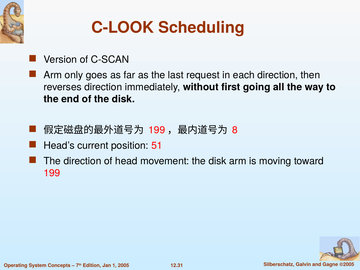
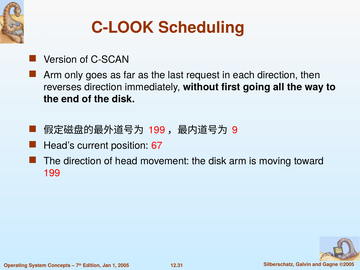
8: 8 -> 9
51: 51 -> 67
